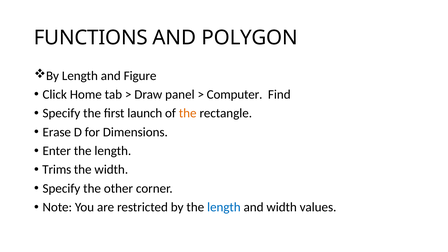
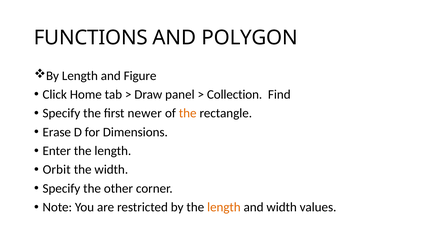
Computer: Computer -> Collection
launch: launch -> newer
Trims: Trims -> Orbit
length at (224, 207) colour: blue -> orange
